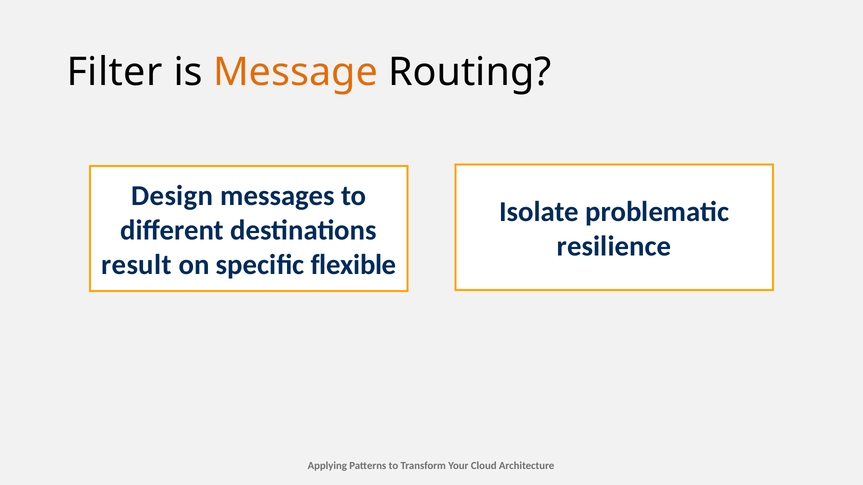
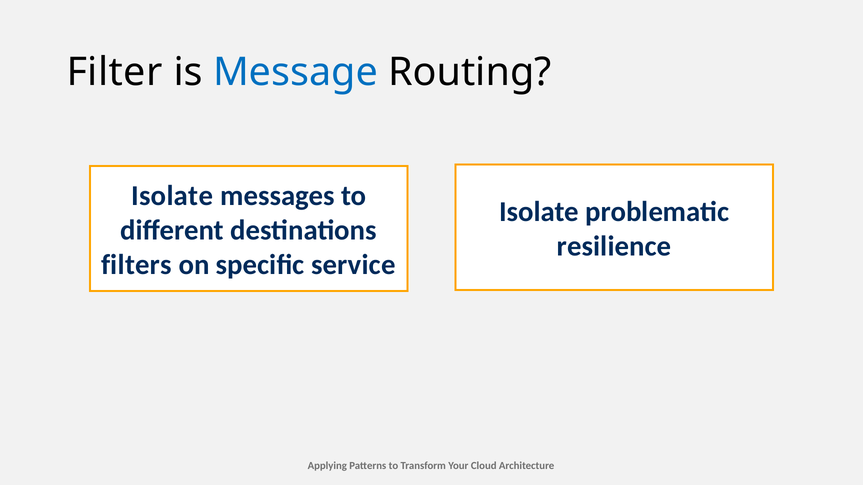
Message colour: orange -> blue
Design at (172, 196): Design -> Isolate
result: result -> filters
flexible: flexible -> service
